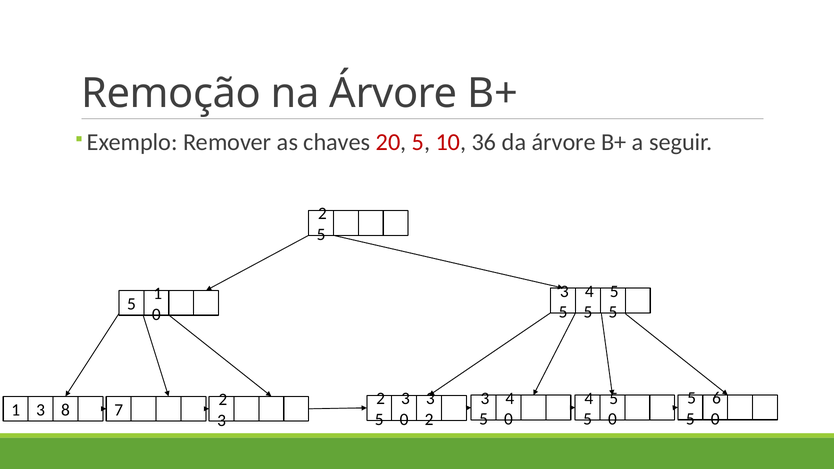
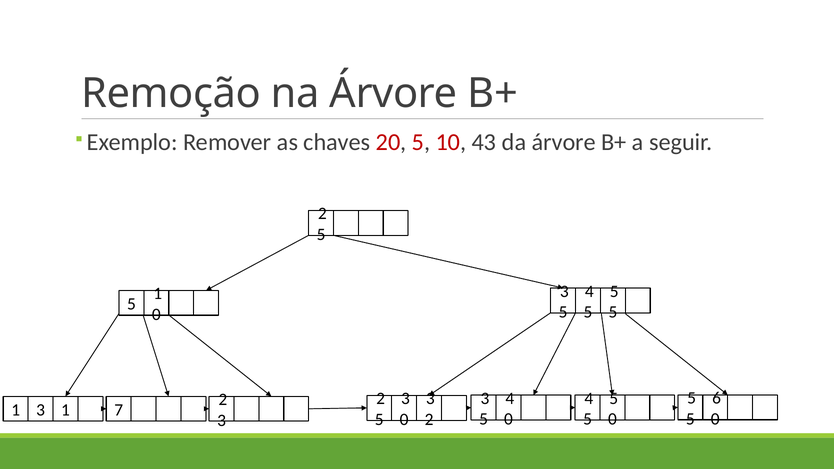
36: 36 -> 43
3 8: 8 -> 1
